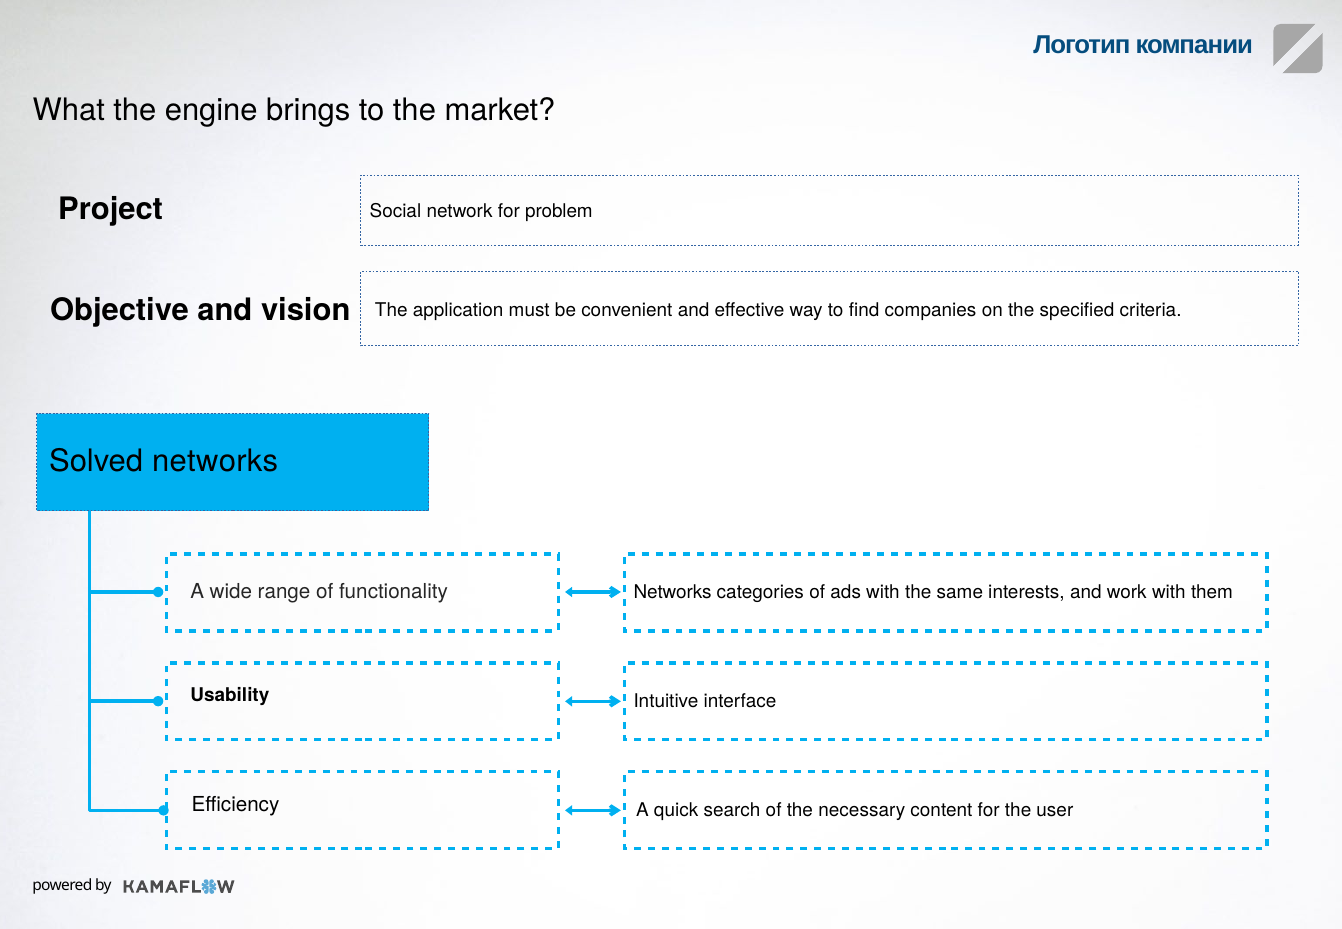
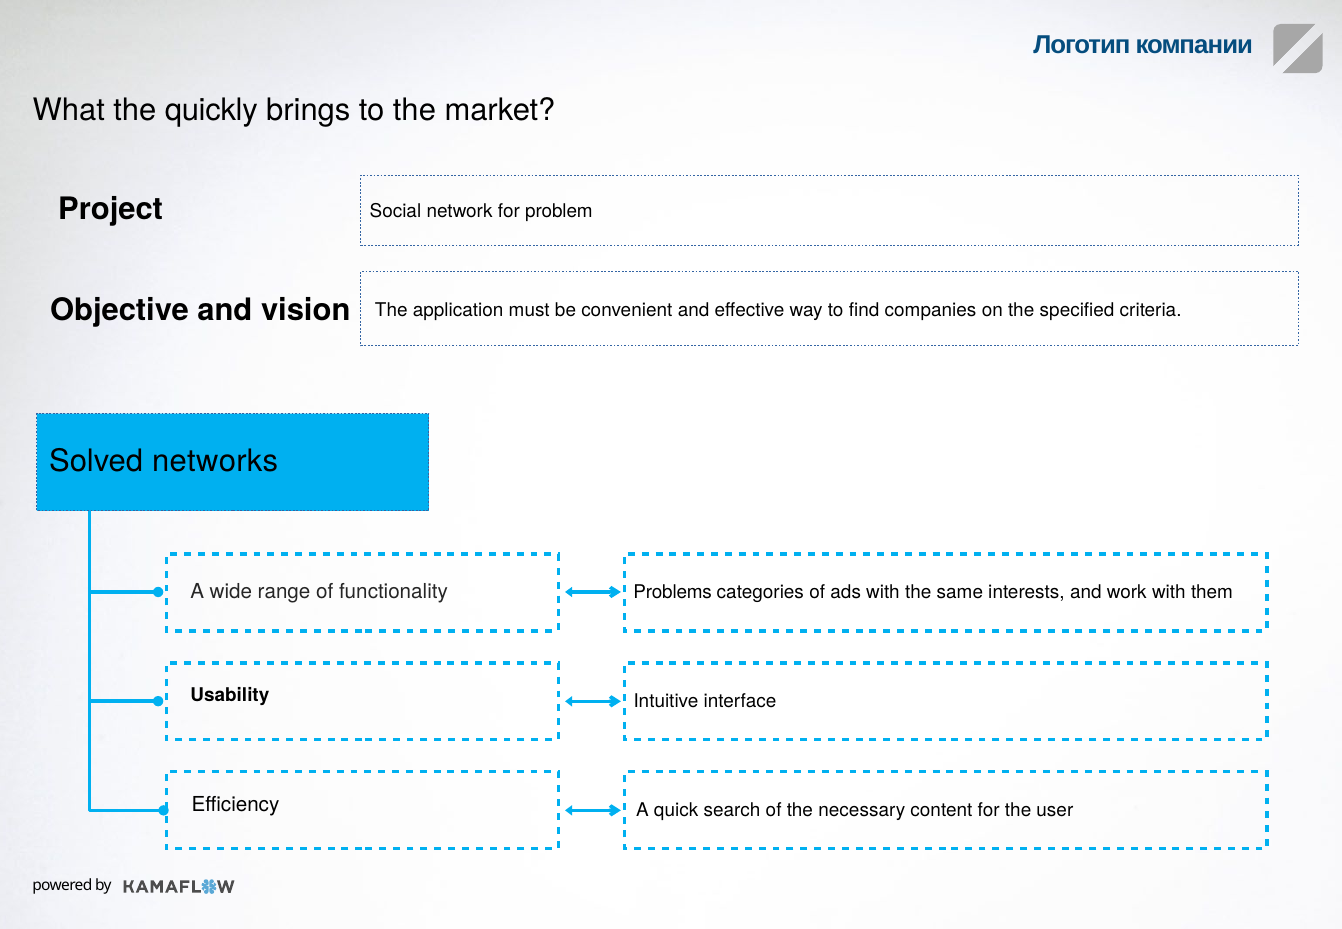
engine: engine -> quickly
functionality Networks: Networks -> Problems
